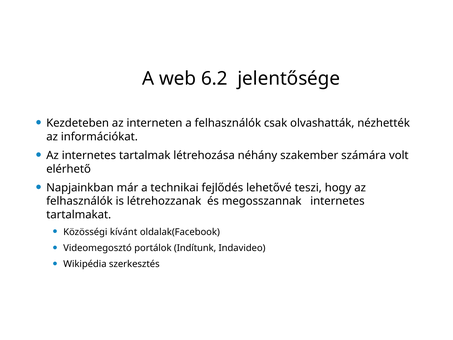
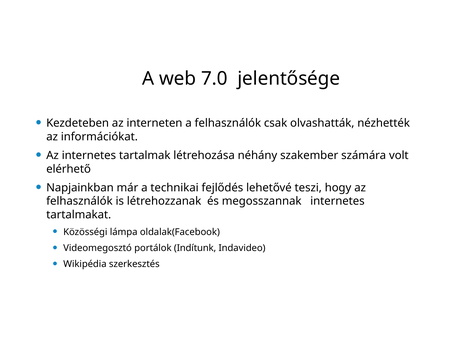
6.2: 6.2 -> 7.0
kívánt: kívánt -> lámpa
